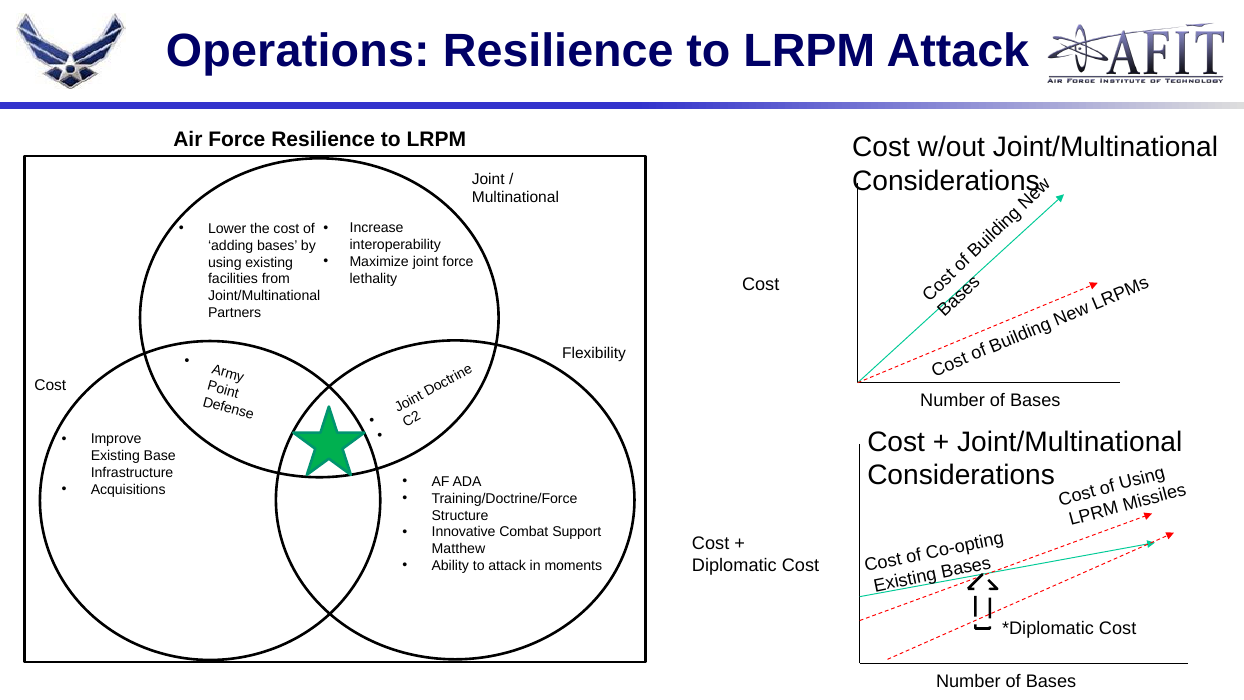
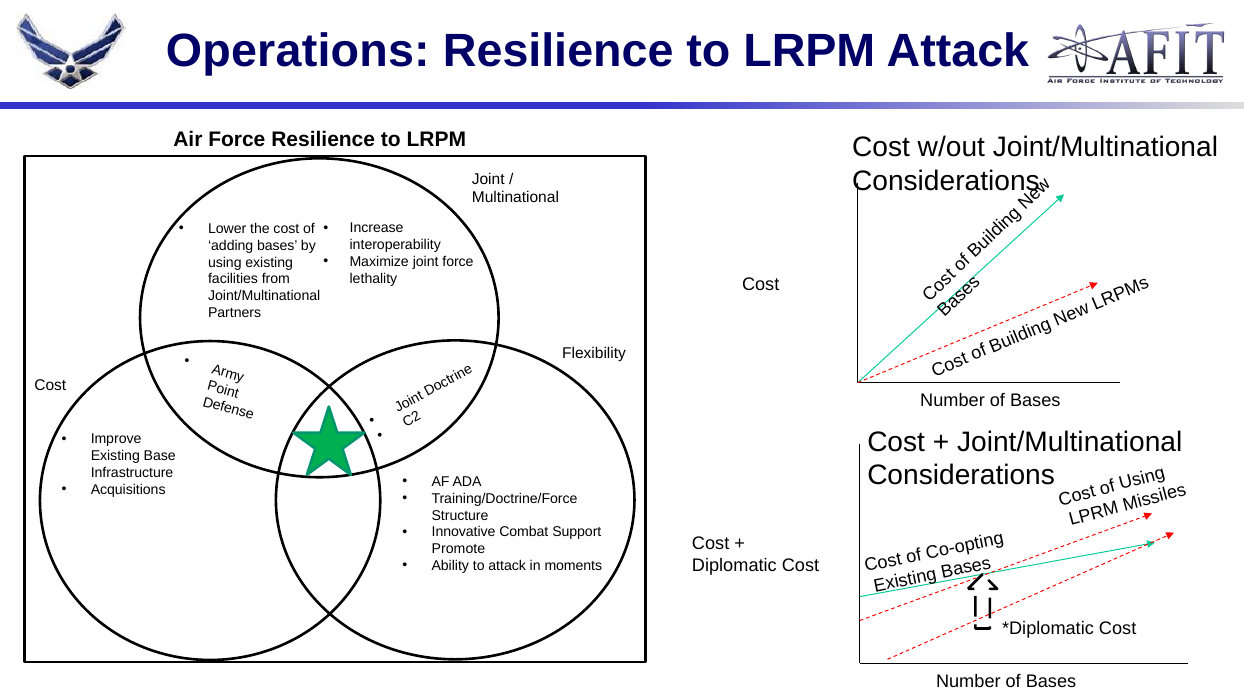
Matthew: Matthew -> Promote
